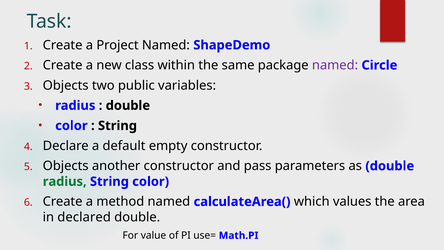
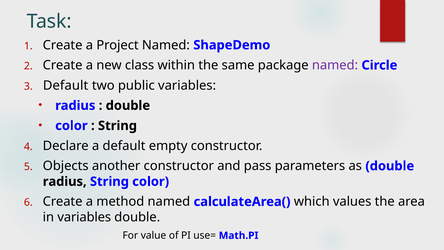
Objects at (66, 85): Objects -> Default
radius at (65, 181) colour: green -> black
in declared: declared -> variables
